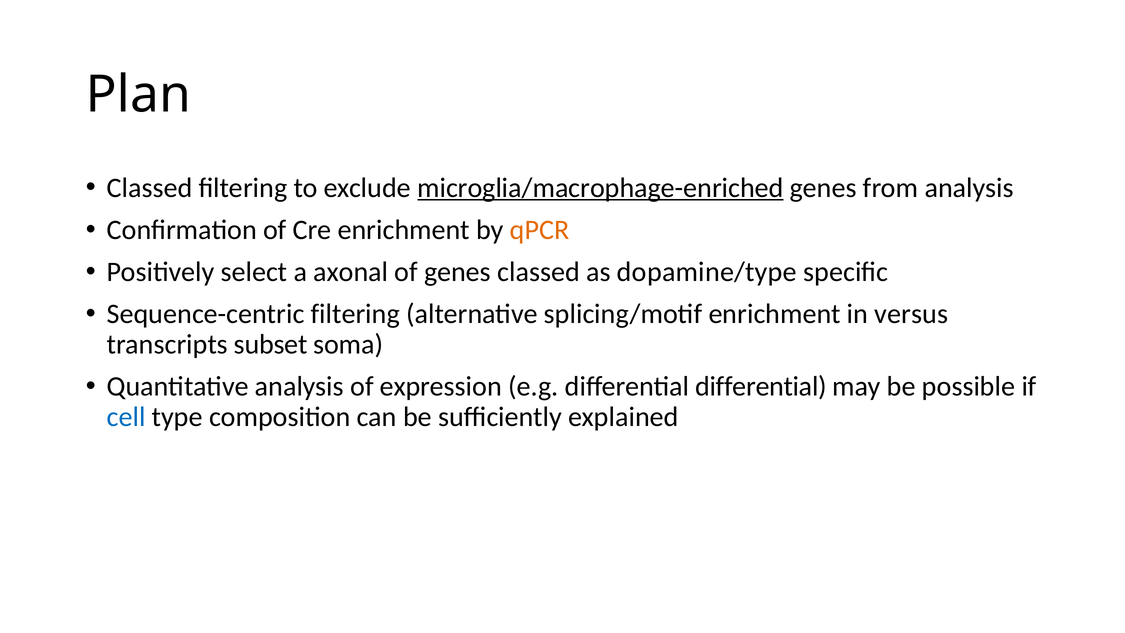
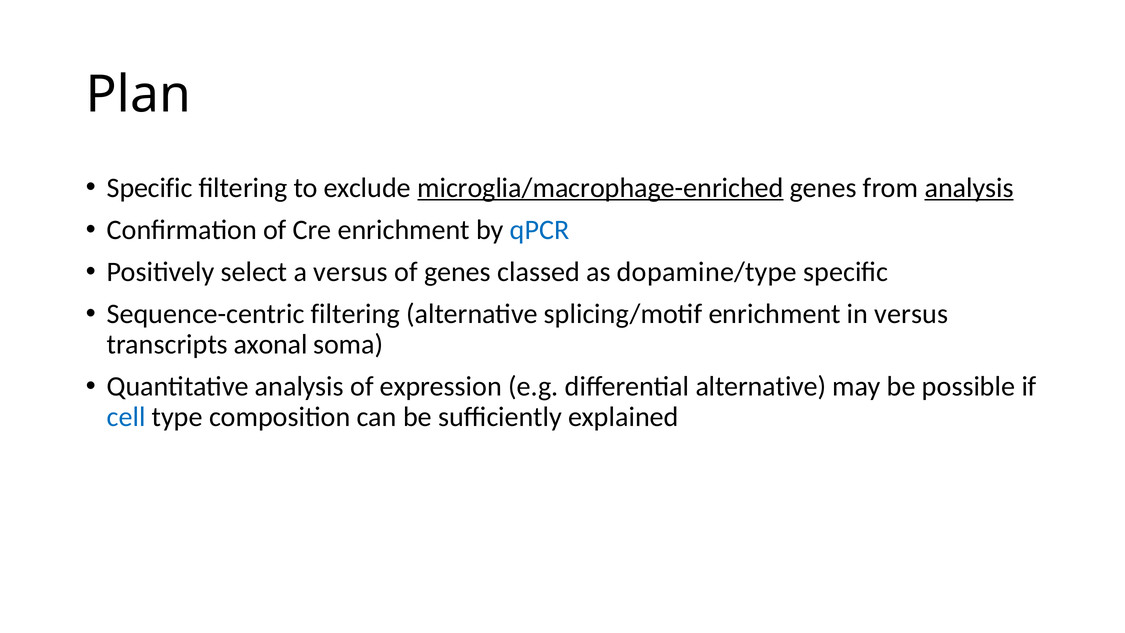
Classed at (150, 188): Classed -> Specific
analysis at (969, 188) underline: none -> present
qPCR colour: orange -> blue
a axonal: axonal -> versus
subset: subset -> axonal
differential differential: differential -> alternative
